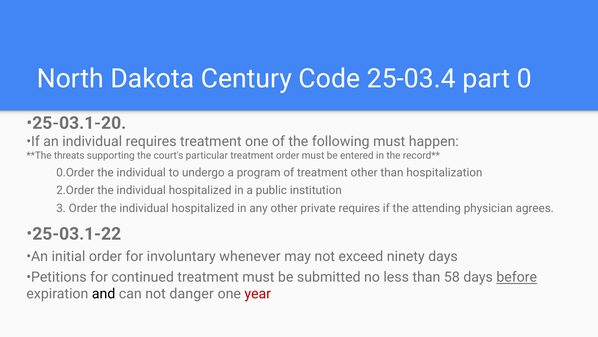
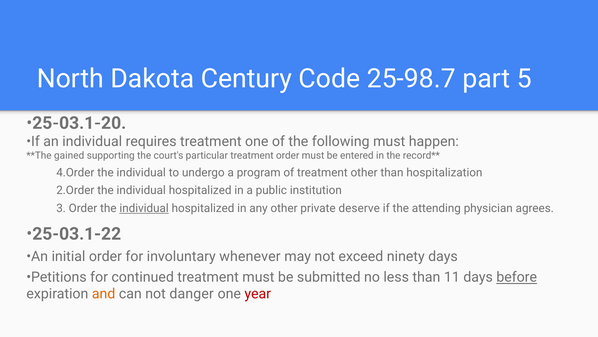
25-03.4: 25-03.4 -> 25-98.7
0: 0 -> 5
threats: threats -> gained
0.Order: 0.Order -> 4.Order
individual at (144, 208) underline: none -> present
private requires: requires -> deserve
58: 58 -> 11
and colour: black -> orange
